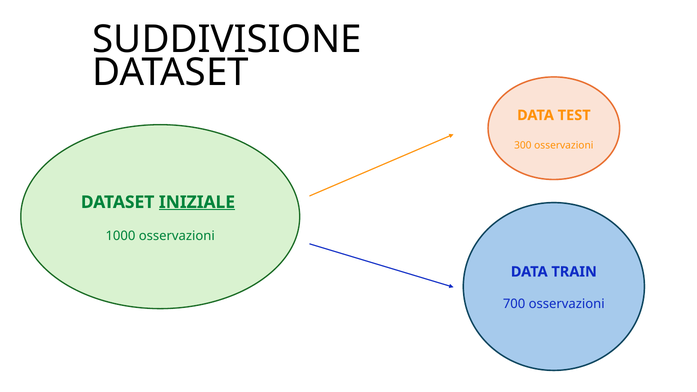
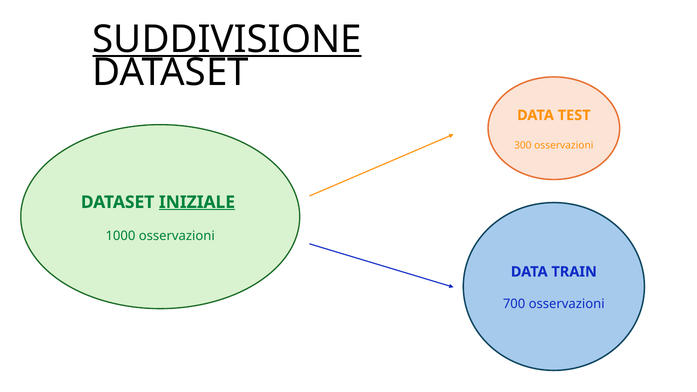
SUDDIVISIONE underline: none -> present
